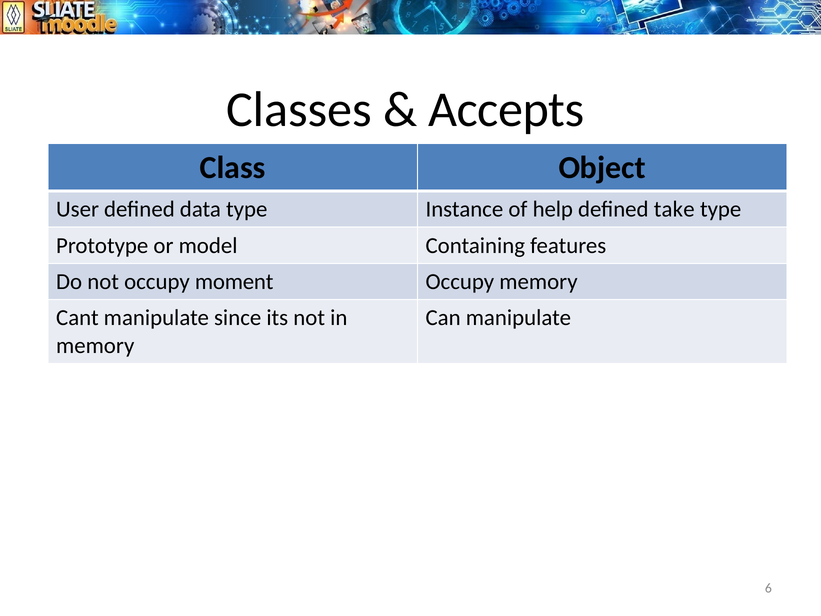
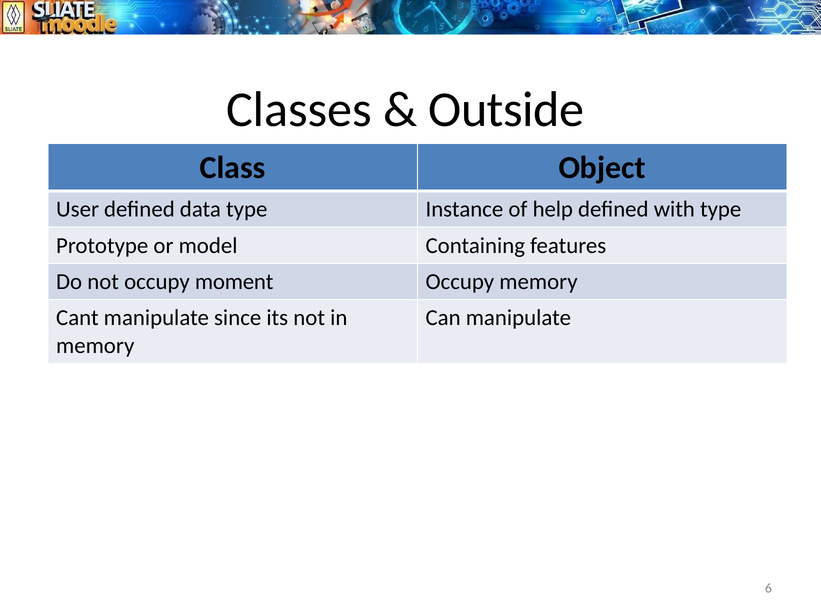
Accepts: Accepts -> Outside
take: take -> with
